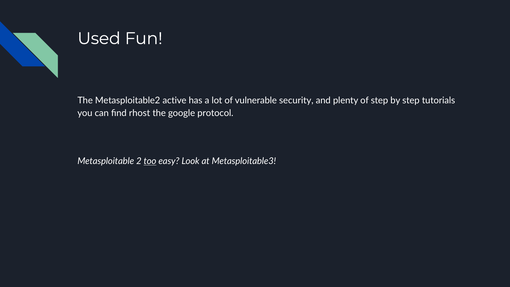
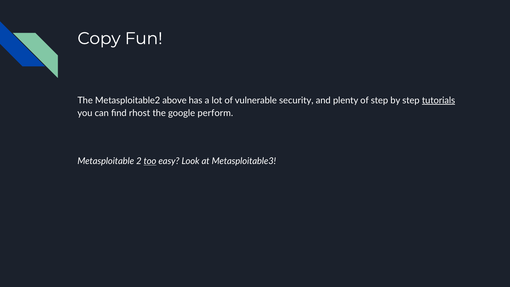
Used: Used -> Copy
active: active -> above
tutorials underline: none -> present
protocol: protocol -> perform
